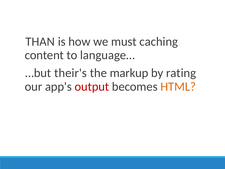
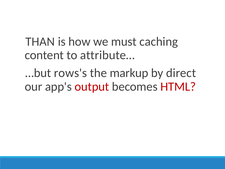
language…: language… -> attribute…
their's: their's -> rows's
rating: rating -> direct
HTML colour: orange -> red
